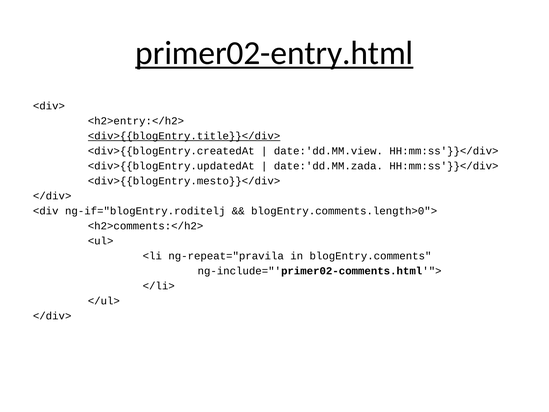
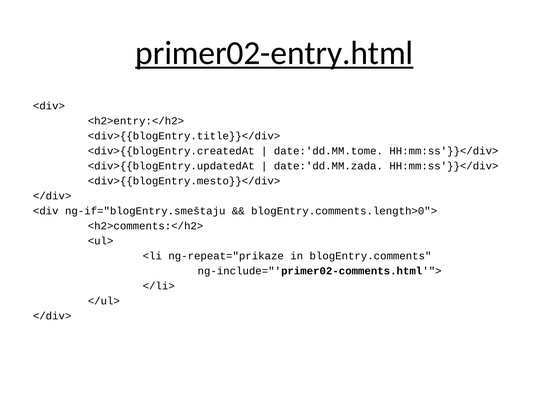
<div>{{blogEntry.title}}</div> underline: present -> none
date:'dd.MM.view: date:'dd.MM.view -> date:'dd.MM.tome
ng-if="blogEntry.roditelj: ng-if="blogEntry.roditelj -> ng-if="blogEntry.smeštaju
ng-repeat="pravila: ng-repeat="pravila -> ng-repeat="prikaze
